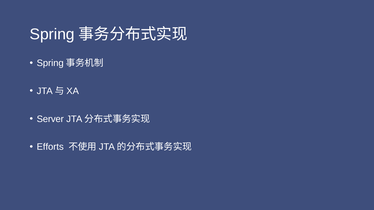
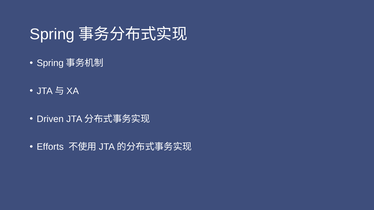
Server: Server -> Driven
